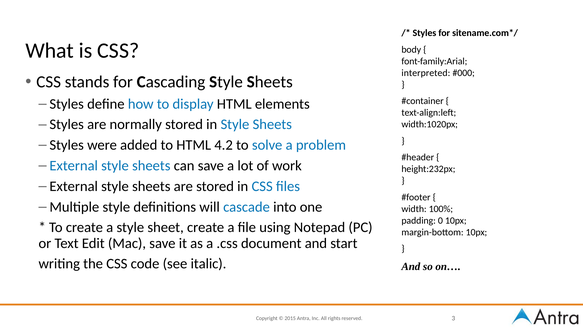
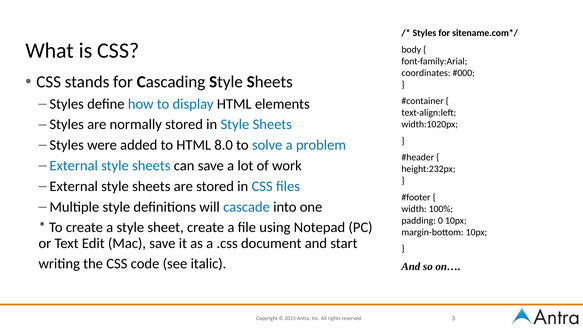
interpreted: interpreted -> coordinates
4.2: 4.2 -> 8.0
